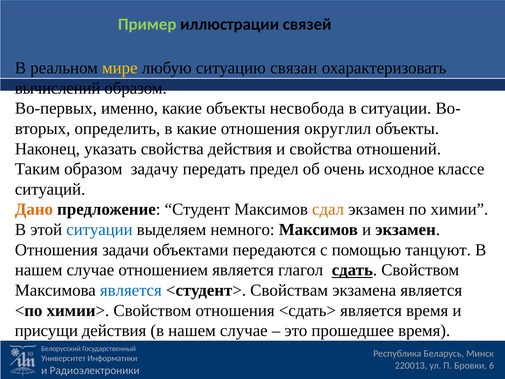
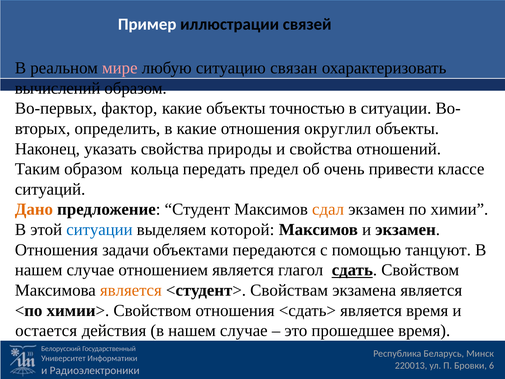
Пример colour: light green -> white
мире colour: yellow -> pink
именно: именно -> фактор
несвобода: несвобода -> точностью
свойства действия: действия -> природы
задачу: задачу -> кольца
исходное: исходное -> привести
немного: немного -> которой
является at (131, 290) colour: blue -> orange
присущи: присущи -> остается
